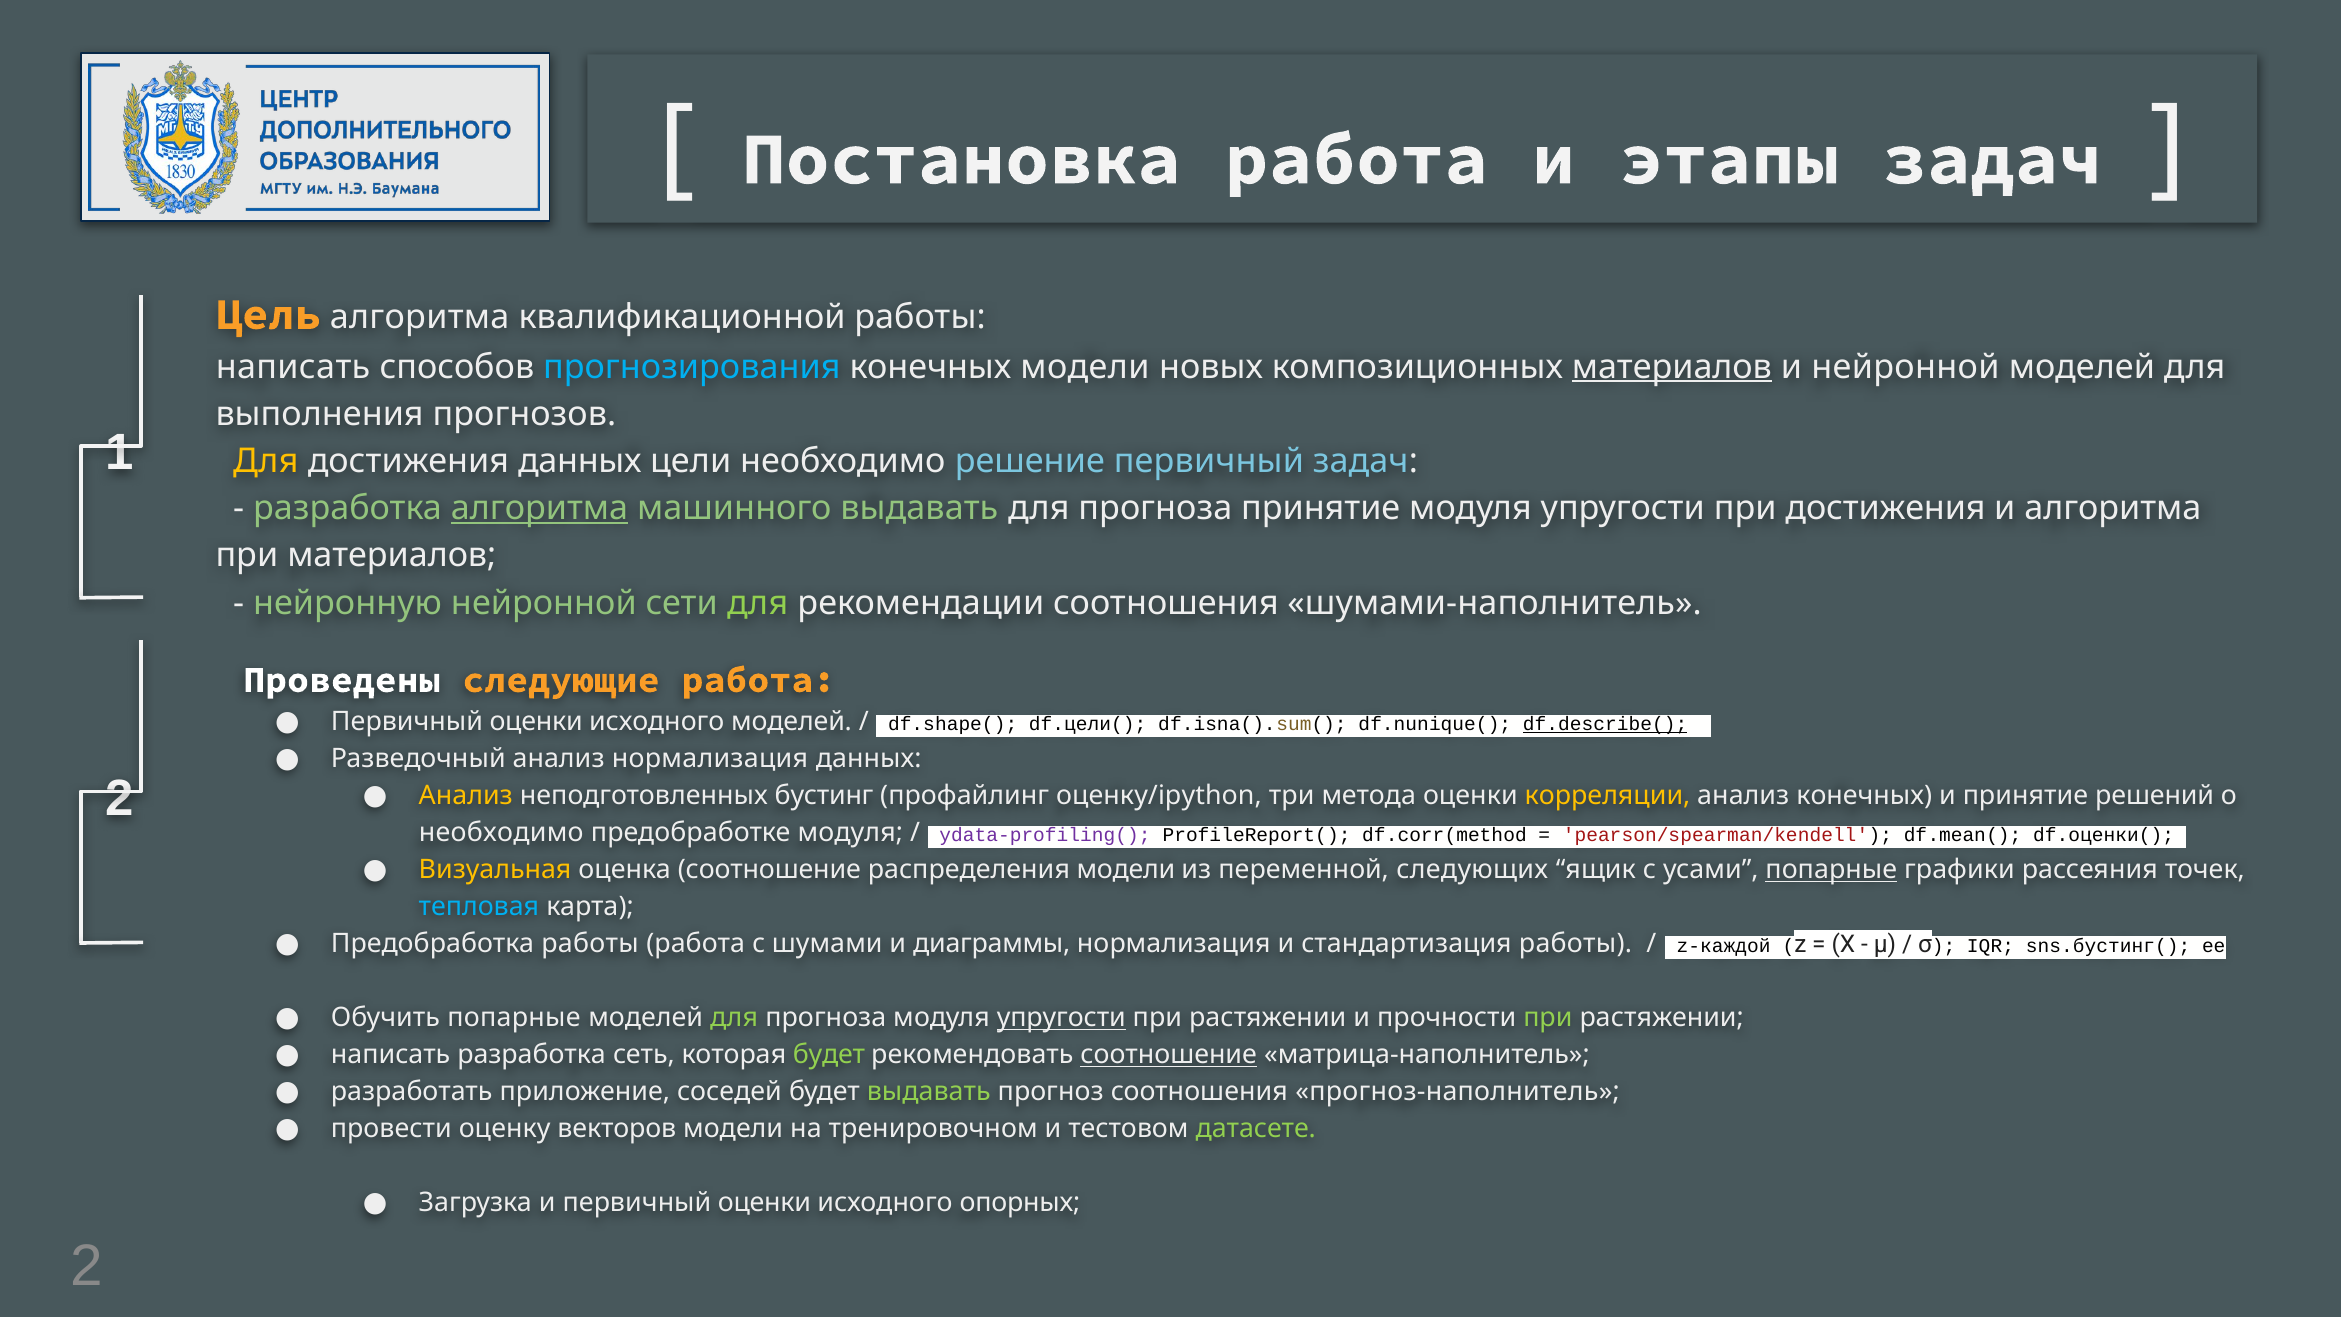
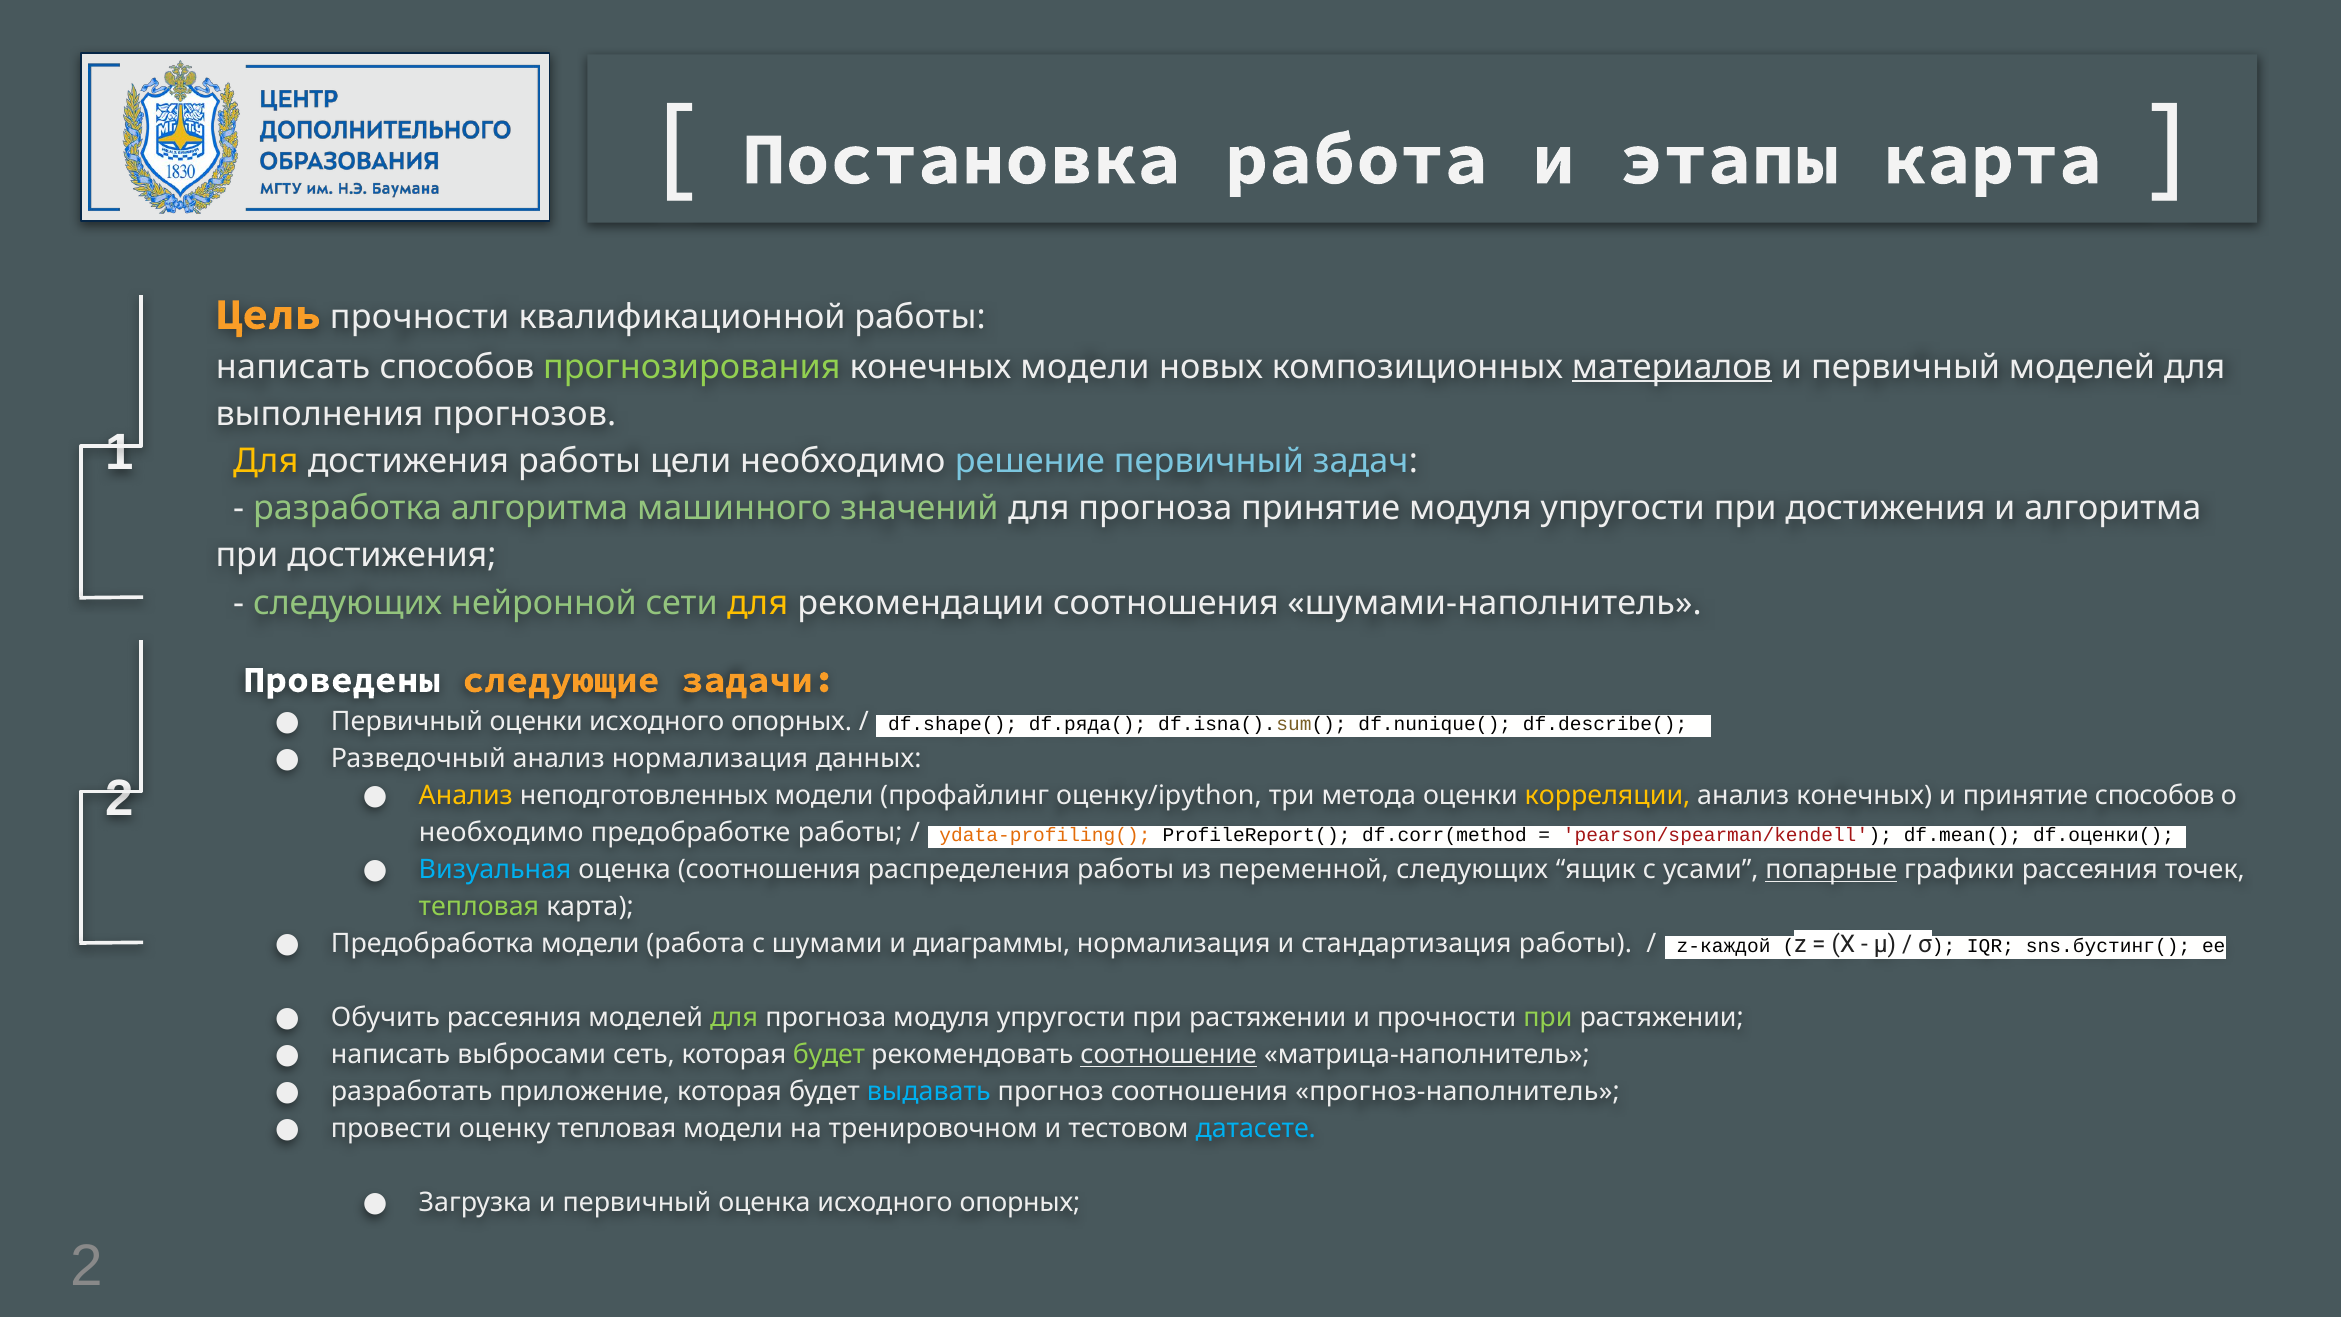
этапы задач: задач -> карта
Цель алгоритма: алгоритма -> прочности
прогнозирования colour: light blue -> light green
нейронной at (1905, 367): нейронной -> первичный
достижения данных: данных -> работы
алгоритма at (540, 508) underline: present -> none
машинного выдавать: выдавать -> значений
материалов at (392, 556): материалов -> достижения
нейронную at (348, 603): нейронную -> следующих
для at (758, 603) colour: light green -> yellow
следующие работа: работа -> задачи
моделей at (792, 722): моделей -> опорных
df.цели(: df.цели( -> df.ряда(
df.describe( underline: present -> none
неподготовленных бустинг: бустинг -> модели
принятие решений: решений -> способов
предобработке модуля: модуля -> работы
ydata-profiling( colour: purple -> orange
Визуальная colour: yellow -> light blue
оценка соотношение: соотношение -> соотношения
распределения модели: модели -> работы
тепловая at (479, 907) colour: light blue -> light green
Предобработка работы: работы -> модели
Обучить попарные: попарные -> рассеяния
упругости at (1061, 1018) underline: present -> none
написать разработка: разработка -> выбросами
приложение соседей: соседей -> которая
выдавать at (929, 1092) colour: light green -> light blue
оценку векторов: векторов -> тепловая
датасете colour: light green -> light blue
и первичный оценки: оценки -> оценка
